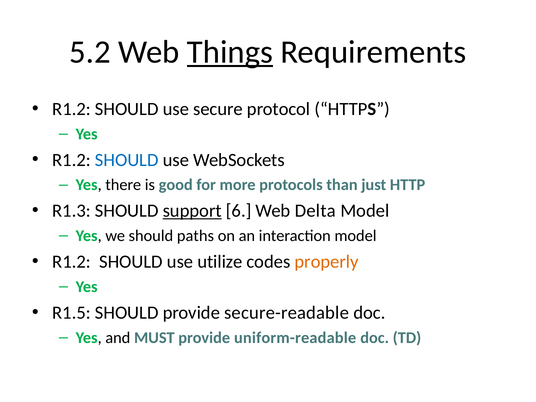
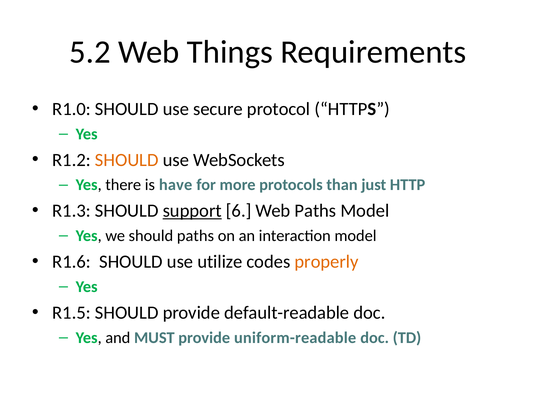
Things underline: present -> none
R1.2 at (72, 109): R1.2 -> R1.0
SHOULD at (127, 160) colour: blue -> orange
good: good -> have
Web Delta: Delta -> Paths
R1.2 at (72, 262): R1.2 -> R1.6
secure-readable: secure-readable -> default-readable
